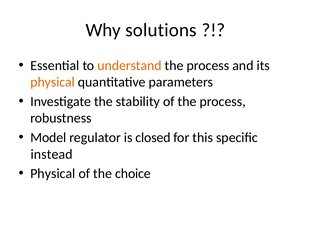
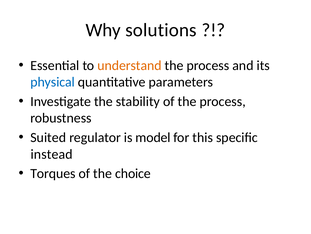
physical at (53, 82) colour: orange -> blue
Model: Model -> Suited
closed: closed -> model
Physical at (53, 173): Physical -> Torques
